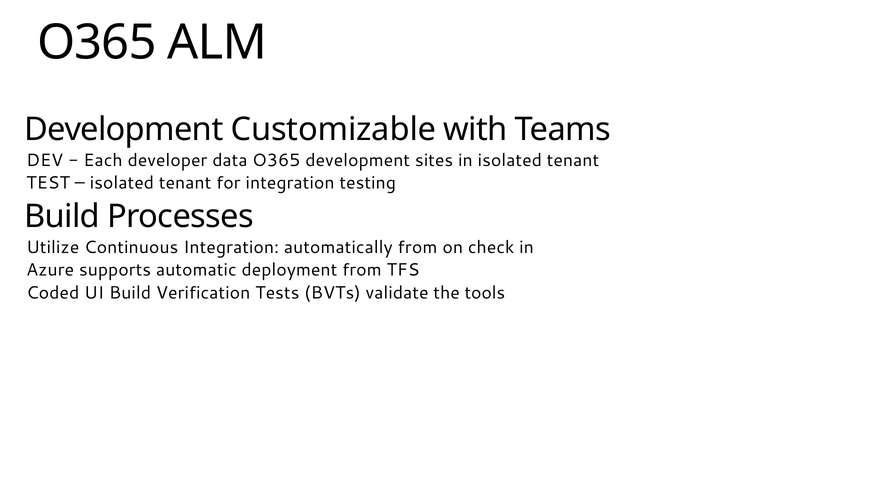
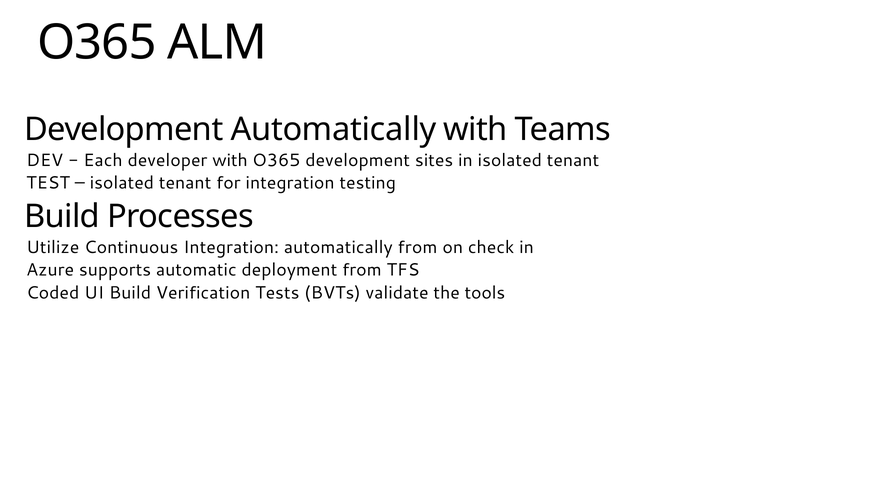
Development Customizable: Customizable -> Automatically
developer data: data -> with
